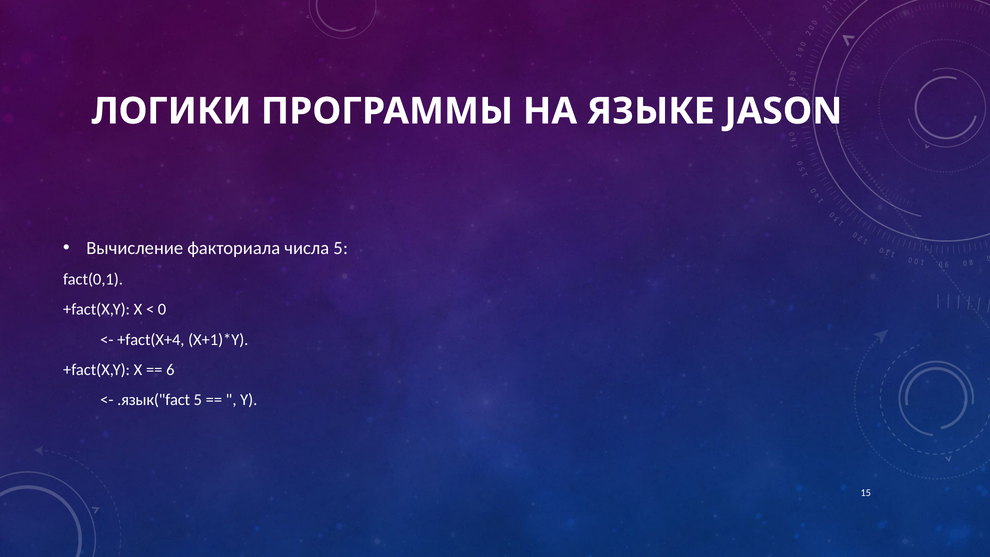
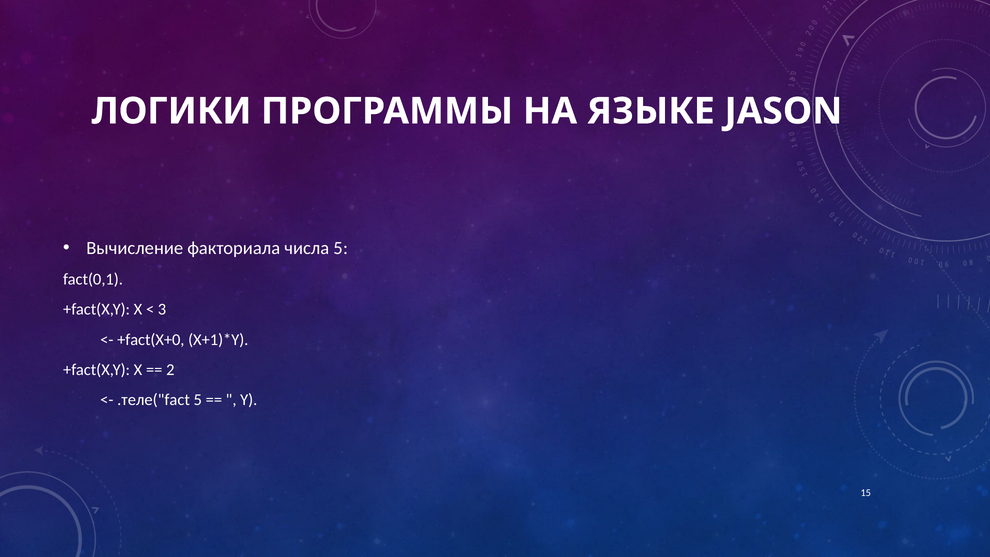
0: 0 -> 3
+fact(X+4: +fact(X+4 -> +fact(X+0
6: 6 -> 2
.язык("fact: .язык("fact -> .теле("fact
